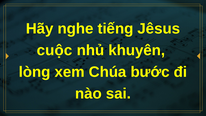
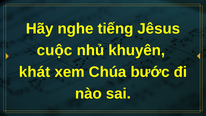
lòng: lòng -> khát
